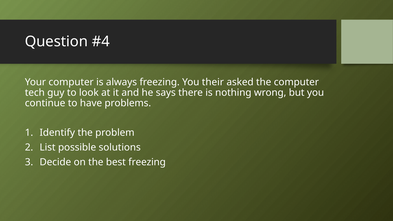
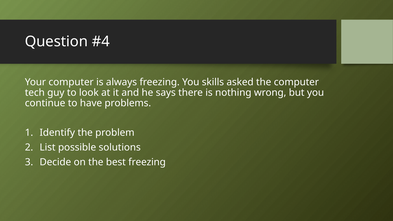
their: their -> skills
